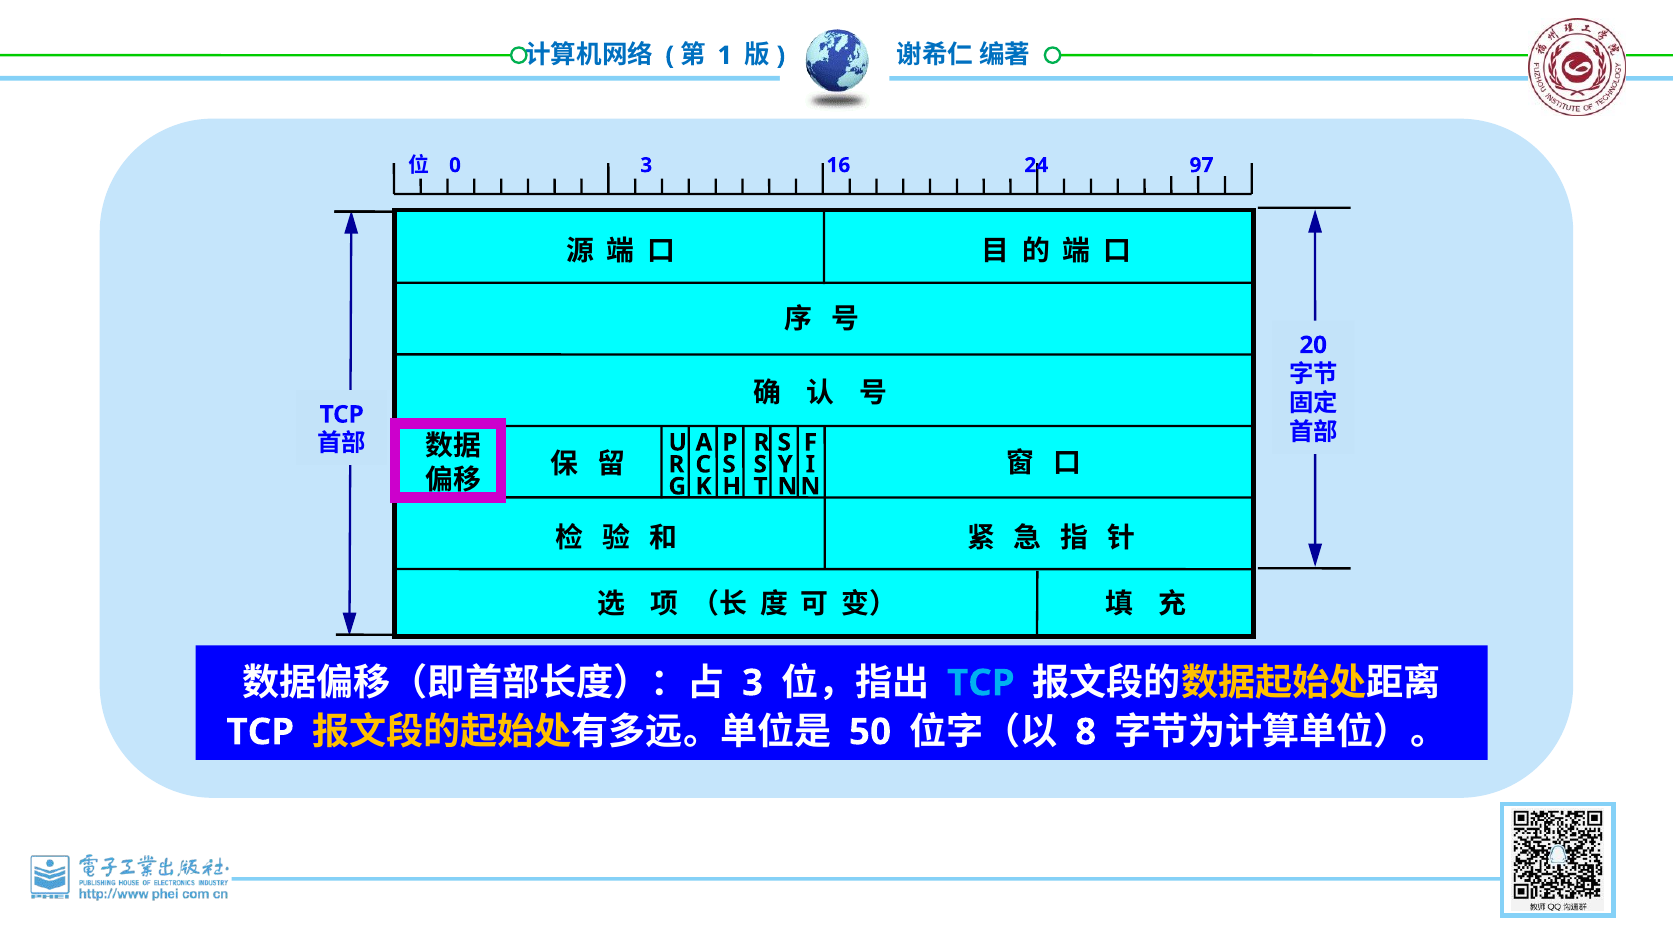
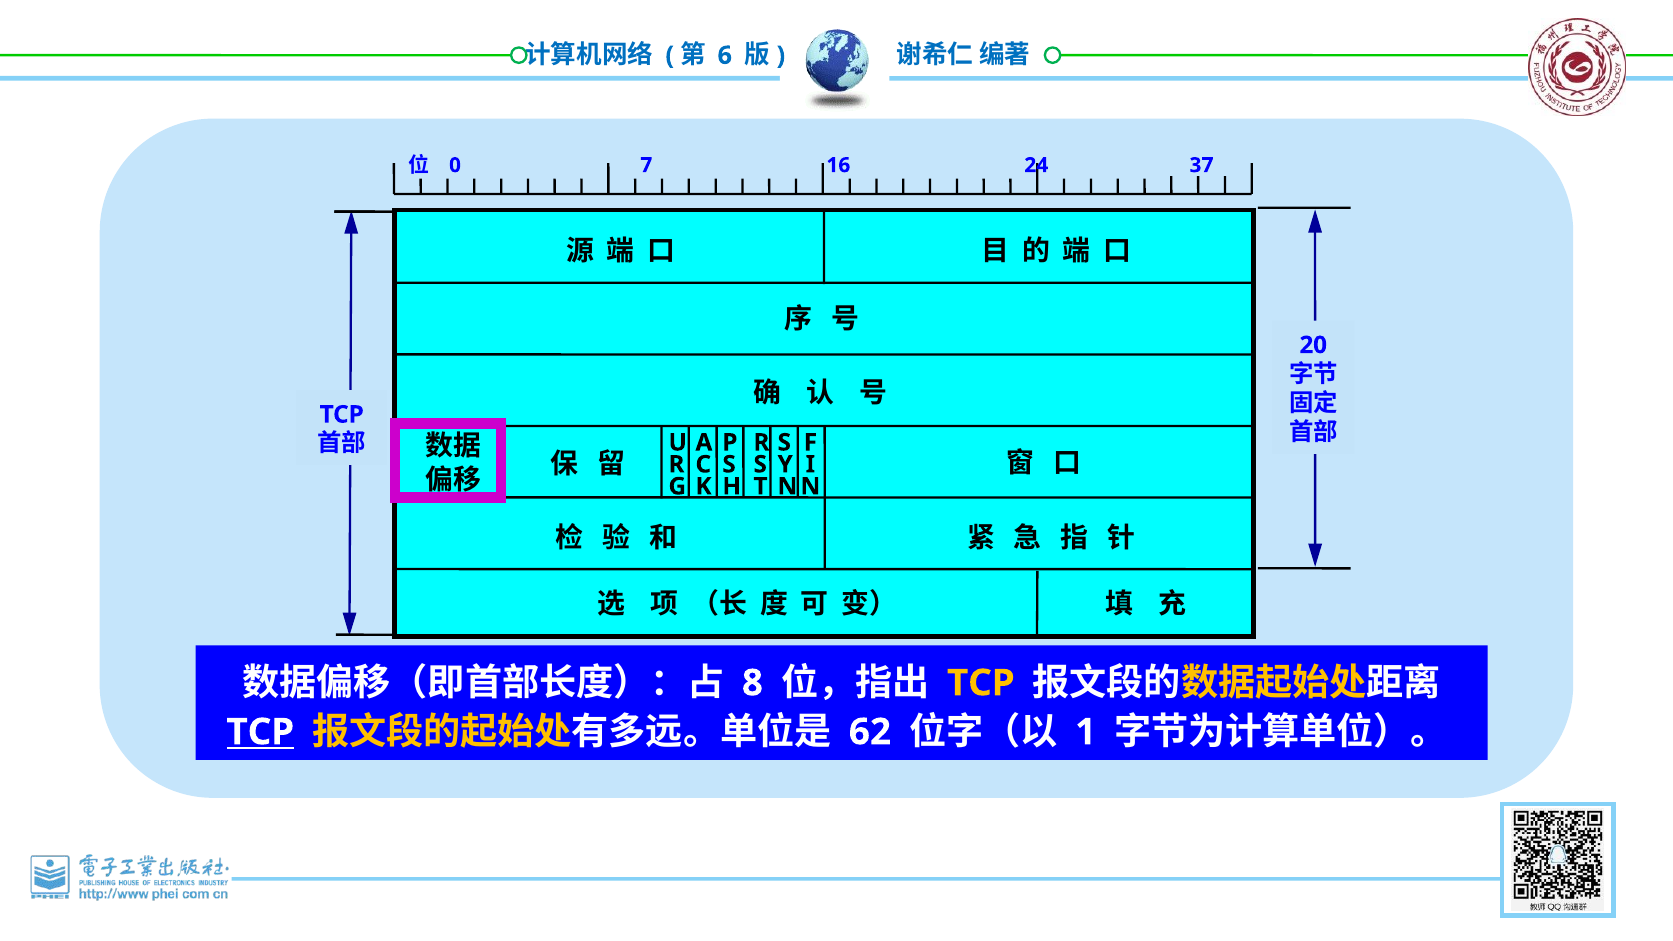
1: 1 -> 6
0 3: 3 -> 7
97: 97 -> 37
3 at (752, 683): 3 -> 8
TCP at (981, 683) colour: light blue -> yellow
TCP at (260, 732) underline: none -> present
50: 50 -> 62
8: 8 -> 1
